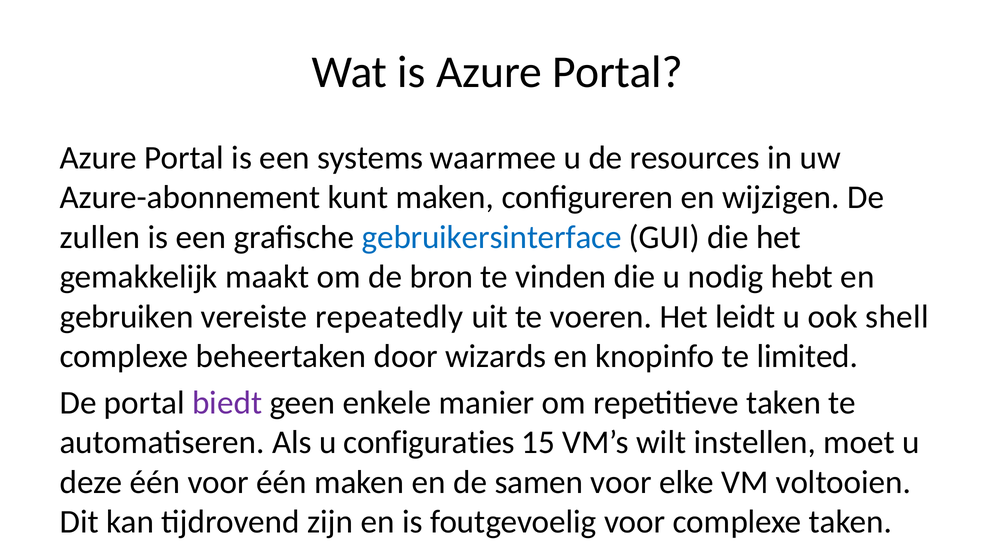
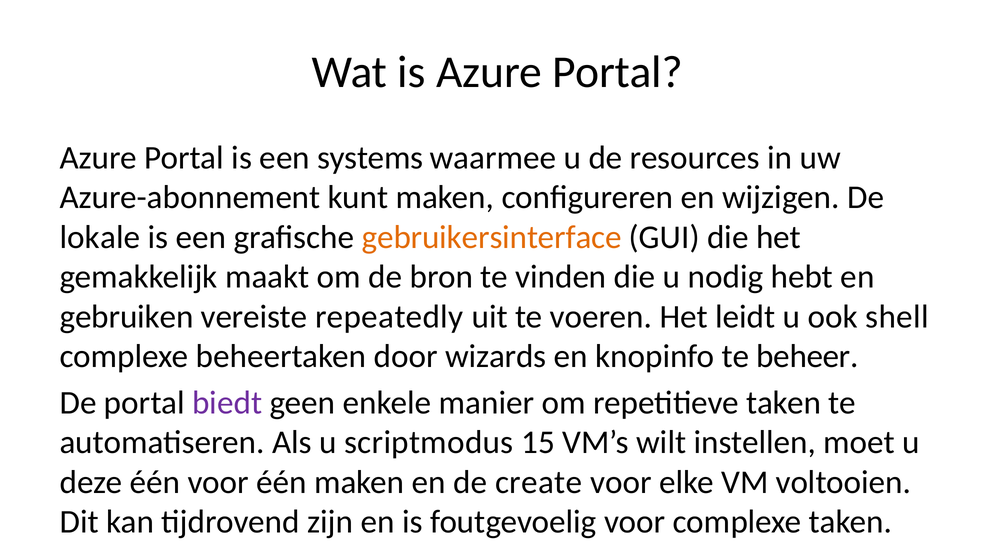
zullen: zullen -> lokale
gebruikersinterface colour: blue -> orange
limited: limited -> beheer
configuraties: configuraties -> scriptmodus
samen: samen -> create
